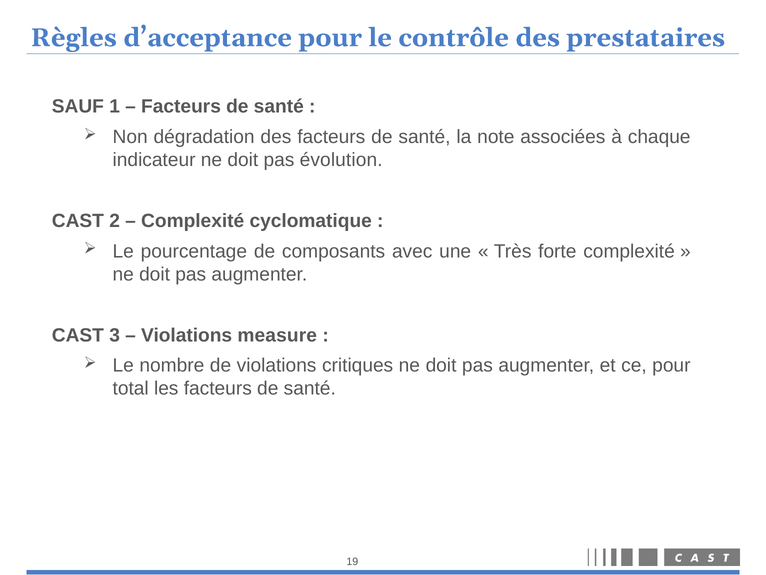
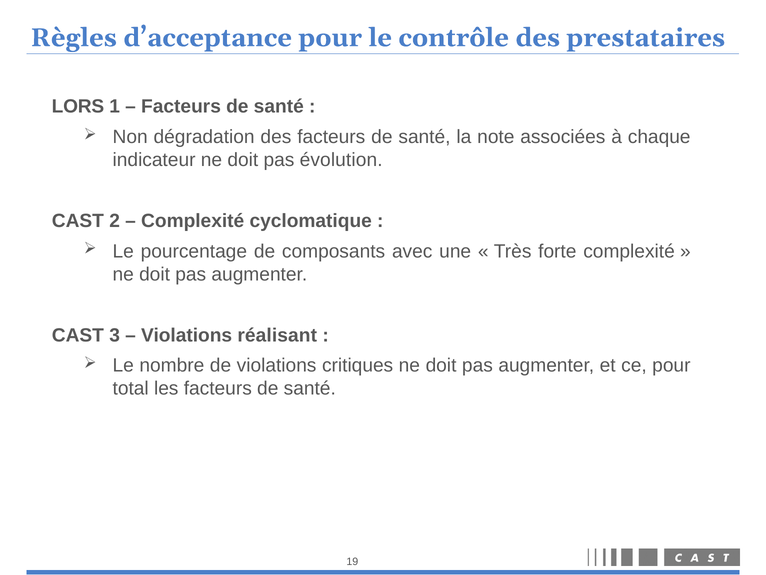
SAUF: SAUF -> LORS
measure: measure -> réalisant
